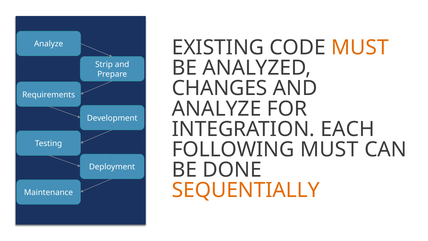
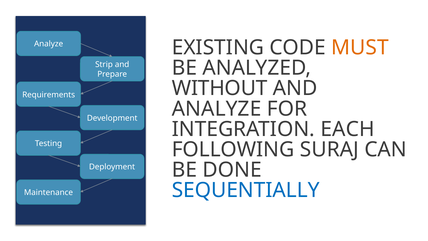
CHANGES: CHANGES -> WITHOUT
FOLLOWING MUST: MUST -> SURAJ
SEQUENTIALLY colour: orange -> blue
